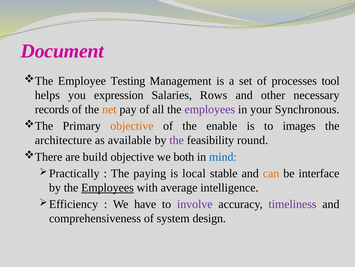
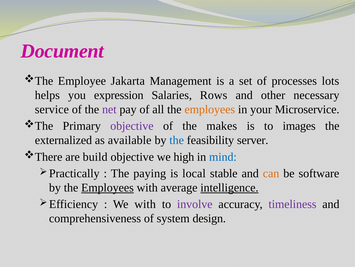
Testing: Testing -> Jakarta
tool: tool -> lots
records: records -> service
net colour: orange -> purple
employees at (210, 109) colour: purple -> orange
Synchronous: Synchronous -> Microservice
objective at (132, 126) colour: orange -> purple
enable: enable -> makes
architecture: architecture -> externalized
the at (177, 140) colour: purple -> blue
round: round -> server
both: both -> high
interface: interface -> software
intelligence underline: none -> present
We have: have -> with
